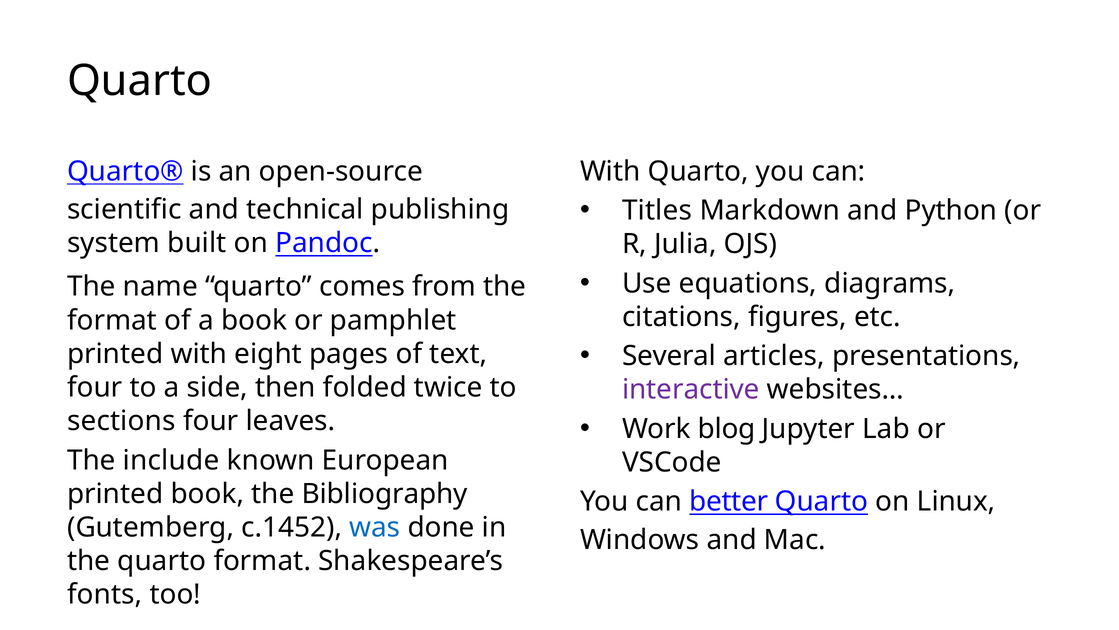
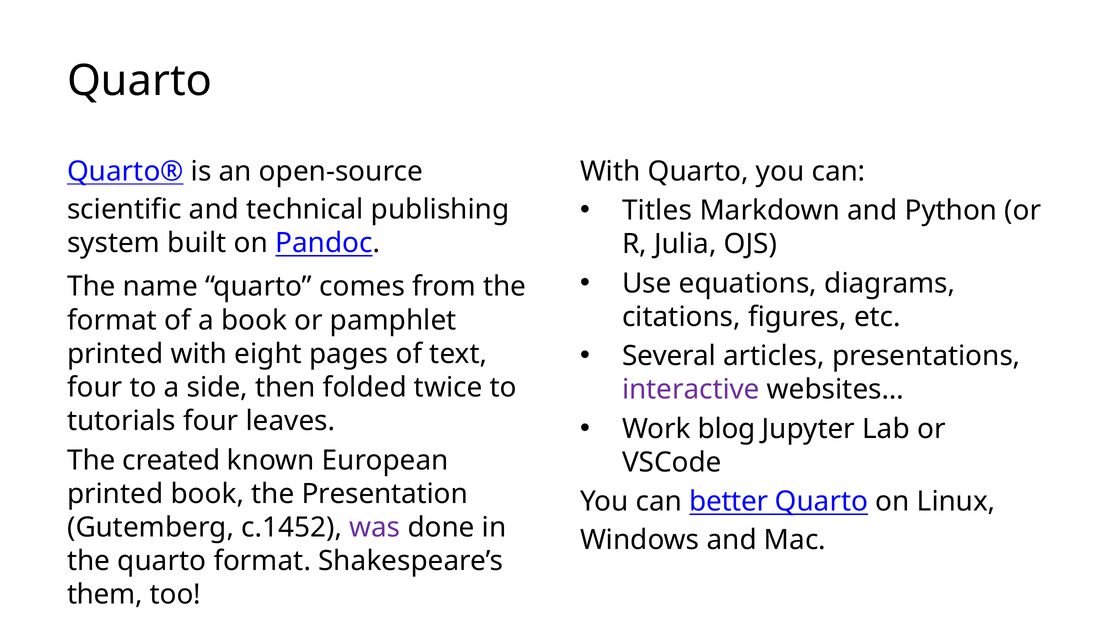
sections: sections -> tutorials
include: include -> created
Bibliography: Bibliography -> Presentation
was colour: blue -> purple
fonts: fonts -> them
